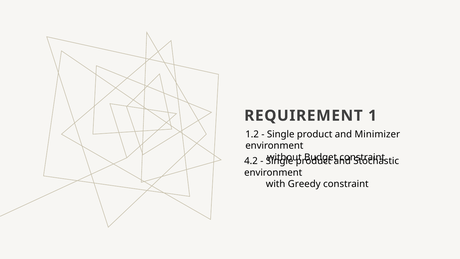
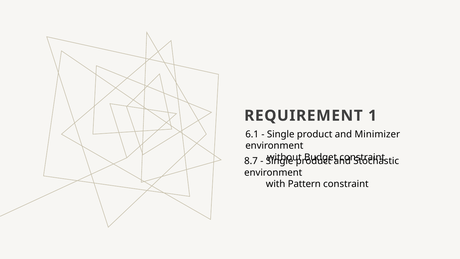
1.2: 1.2 -> 6.1
4.2: 4.2 -> 8.7
Greedy: Greedy -> Pattern
